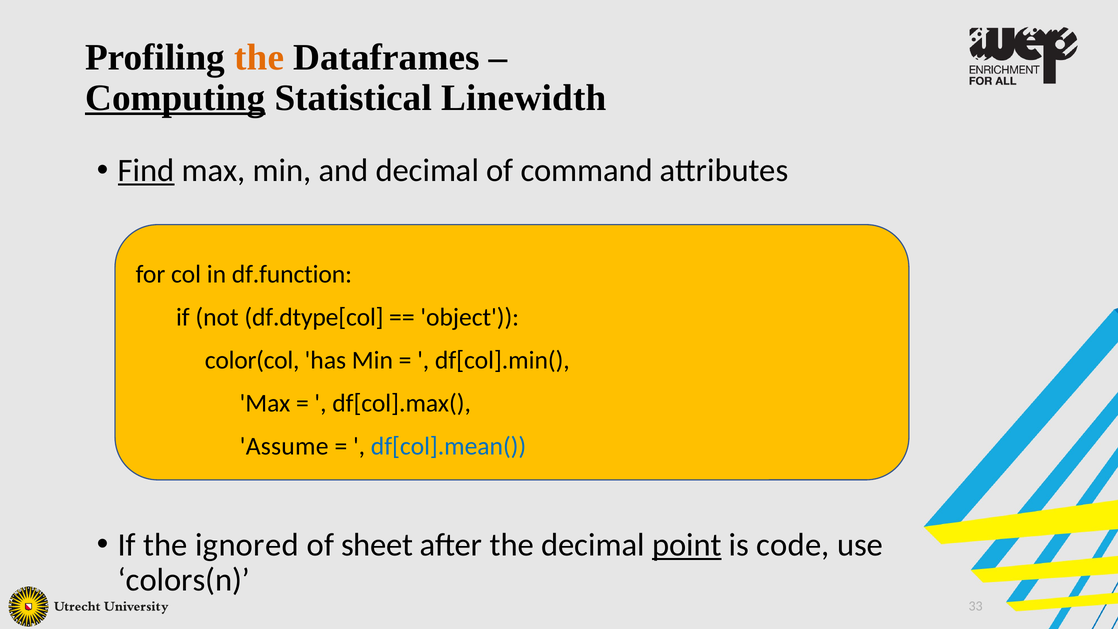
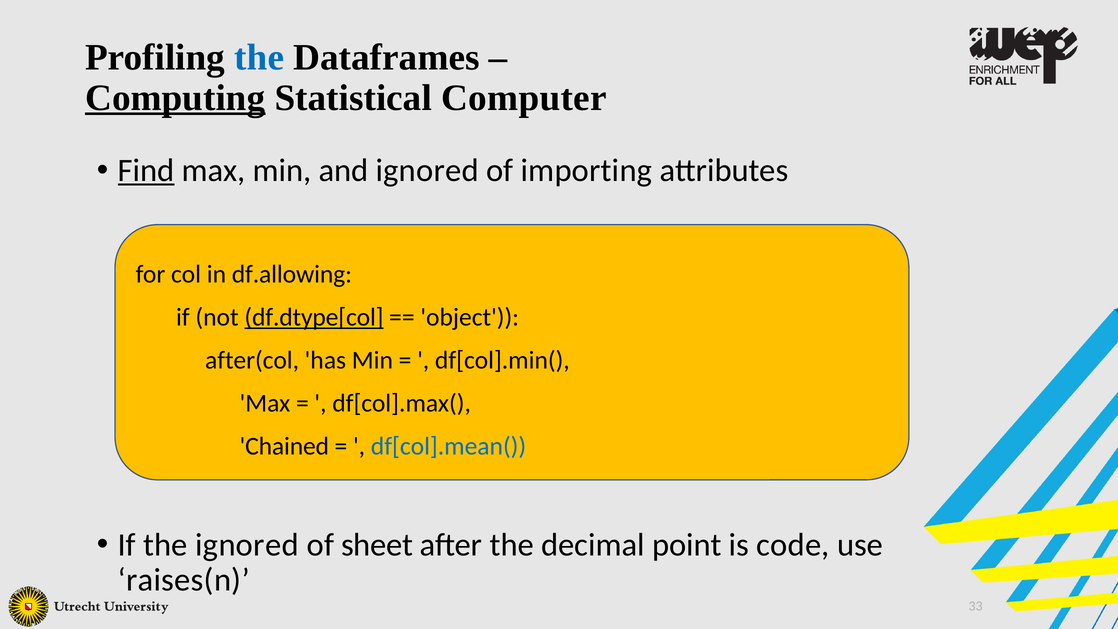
the at (259, 58) colour: orange -> blue
Linewidth: Linewidth -> Computer
and decimal: decimal -> ignored
command: command -> importing
df.function: df.function -> df.allowing
df.dtype[col underline: none -> present
color(col: color(col -> after(col
Assume: Assume -> Chained
point underline: present -> none
colors(n: colors(n -> raises(n
